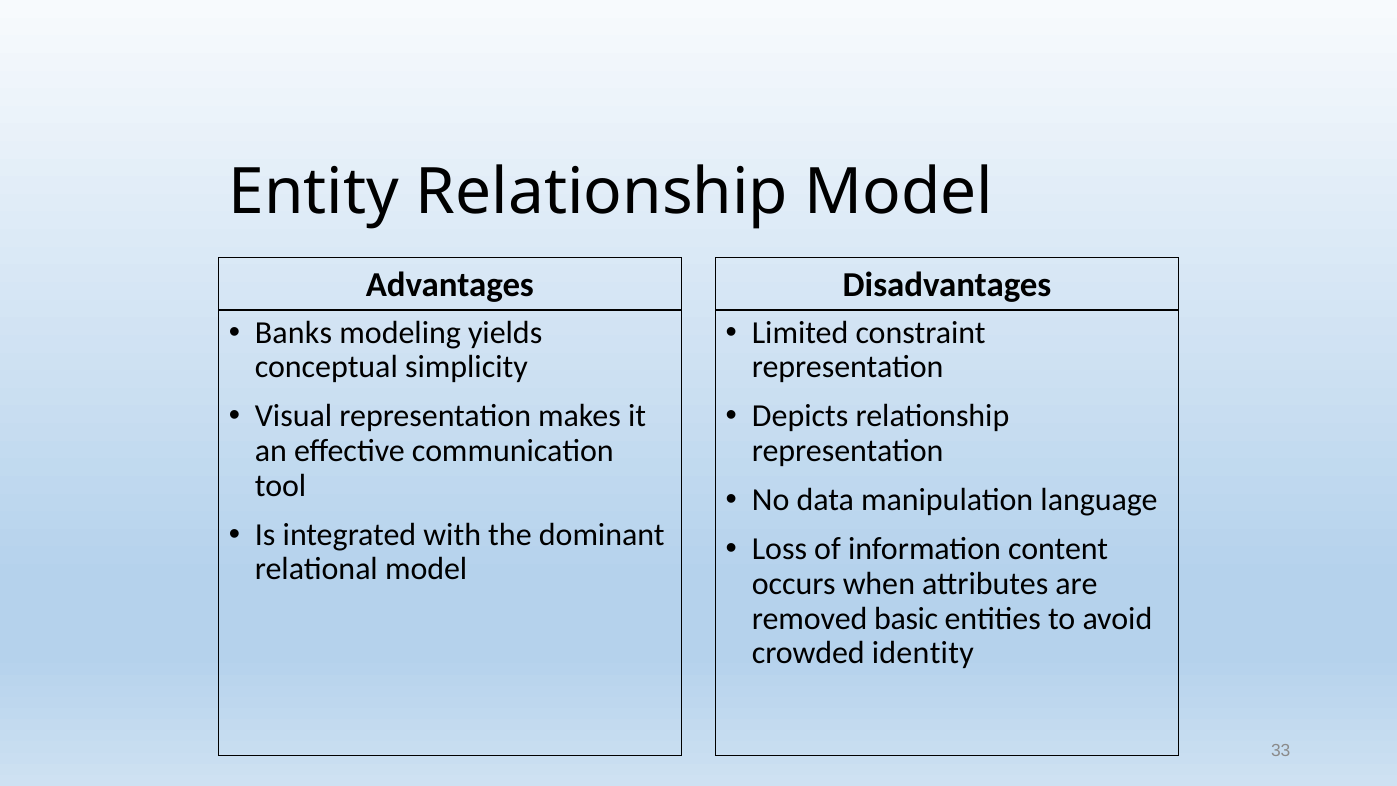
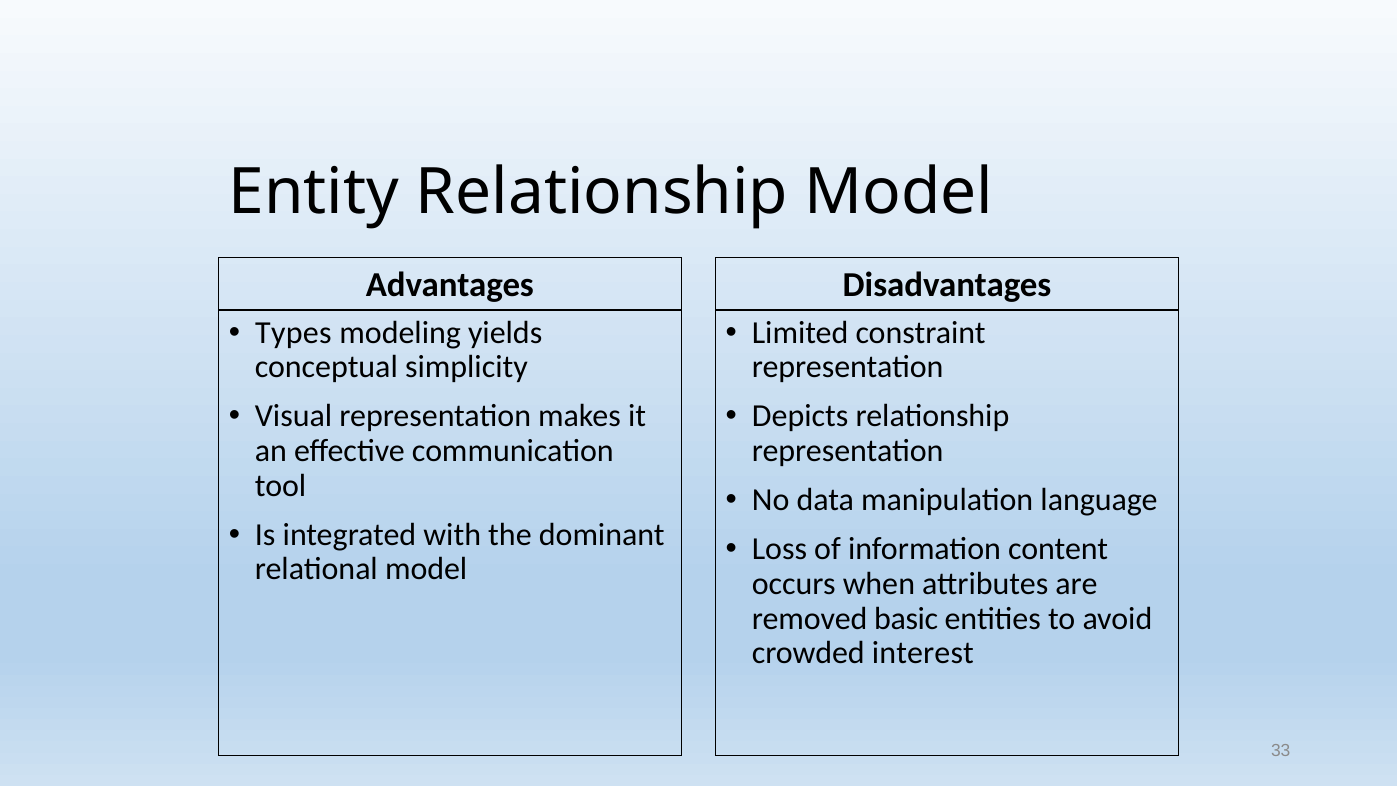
Banks: Banks -> Types
identity: identity -> interest
